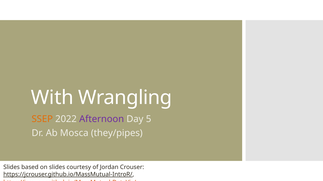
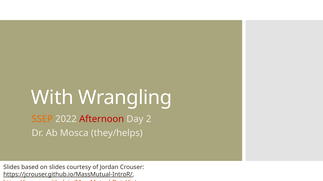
Afternoon colour: purple -> red
5: 5 -> 2
they/pipes: they/pipes -> they/helps
